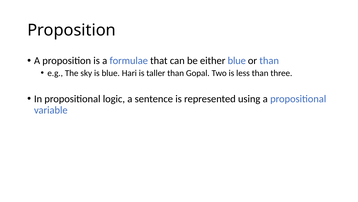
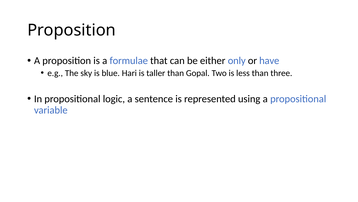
either blue: blue -> only
or than: than -> have
